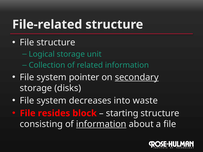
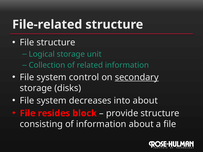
pointer: pointer -> control
into waste: waste -> about
starting: starting -> provide
information at (101, 124) underline: present -> none
